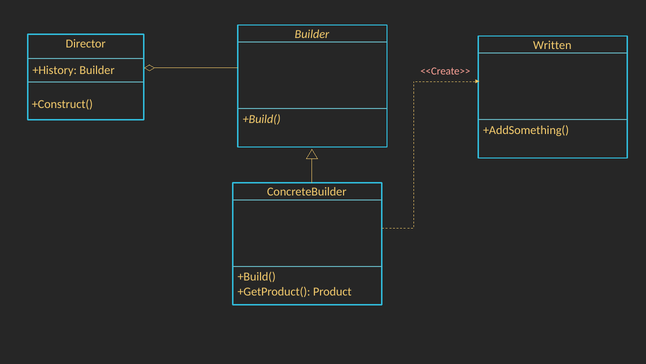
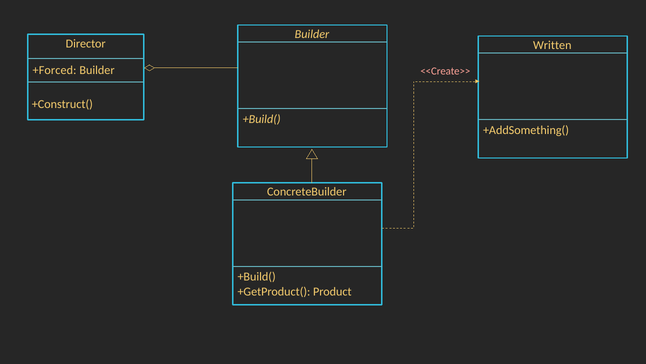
+History: +History -> +Forced
